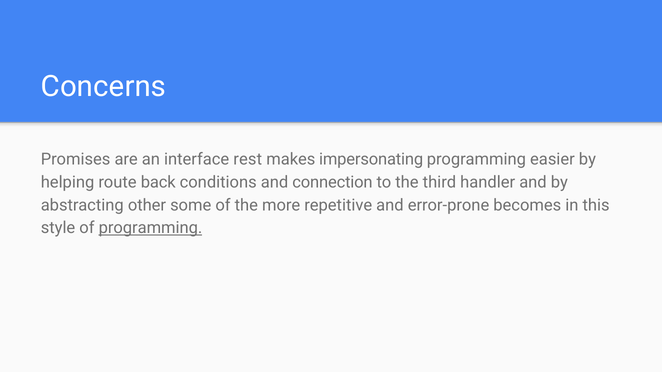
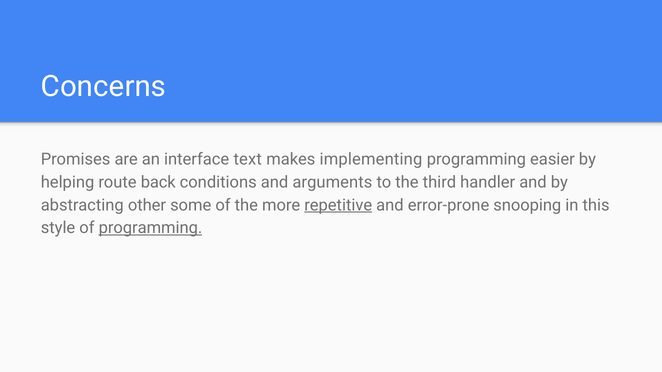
rest: rest -> text
impersonating: impersonating -> implementing
connection: connection -> arguments
repetitive underline: none -> present
becomes: becomes -> snooping
